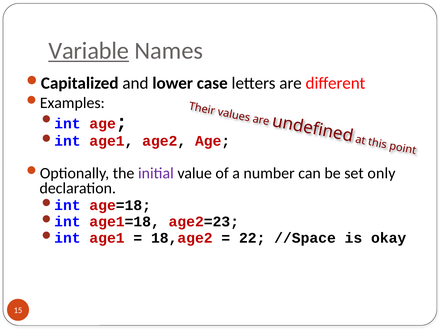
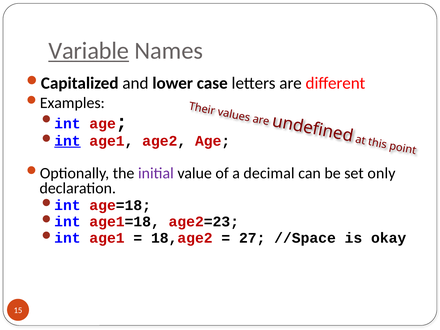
int at (67, 141) underline: none -> present
number: number -> decimal
22: 22 -> 27
